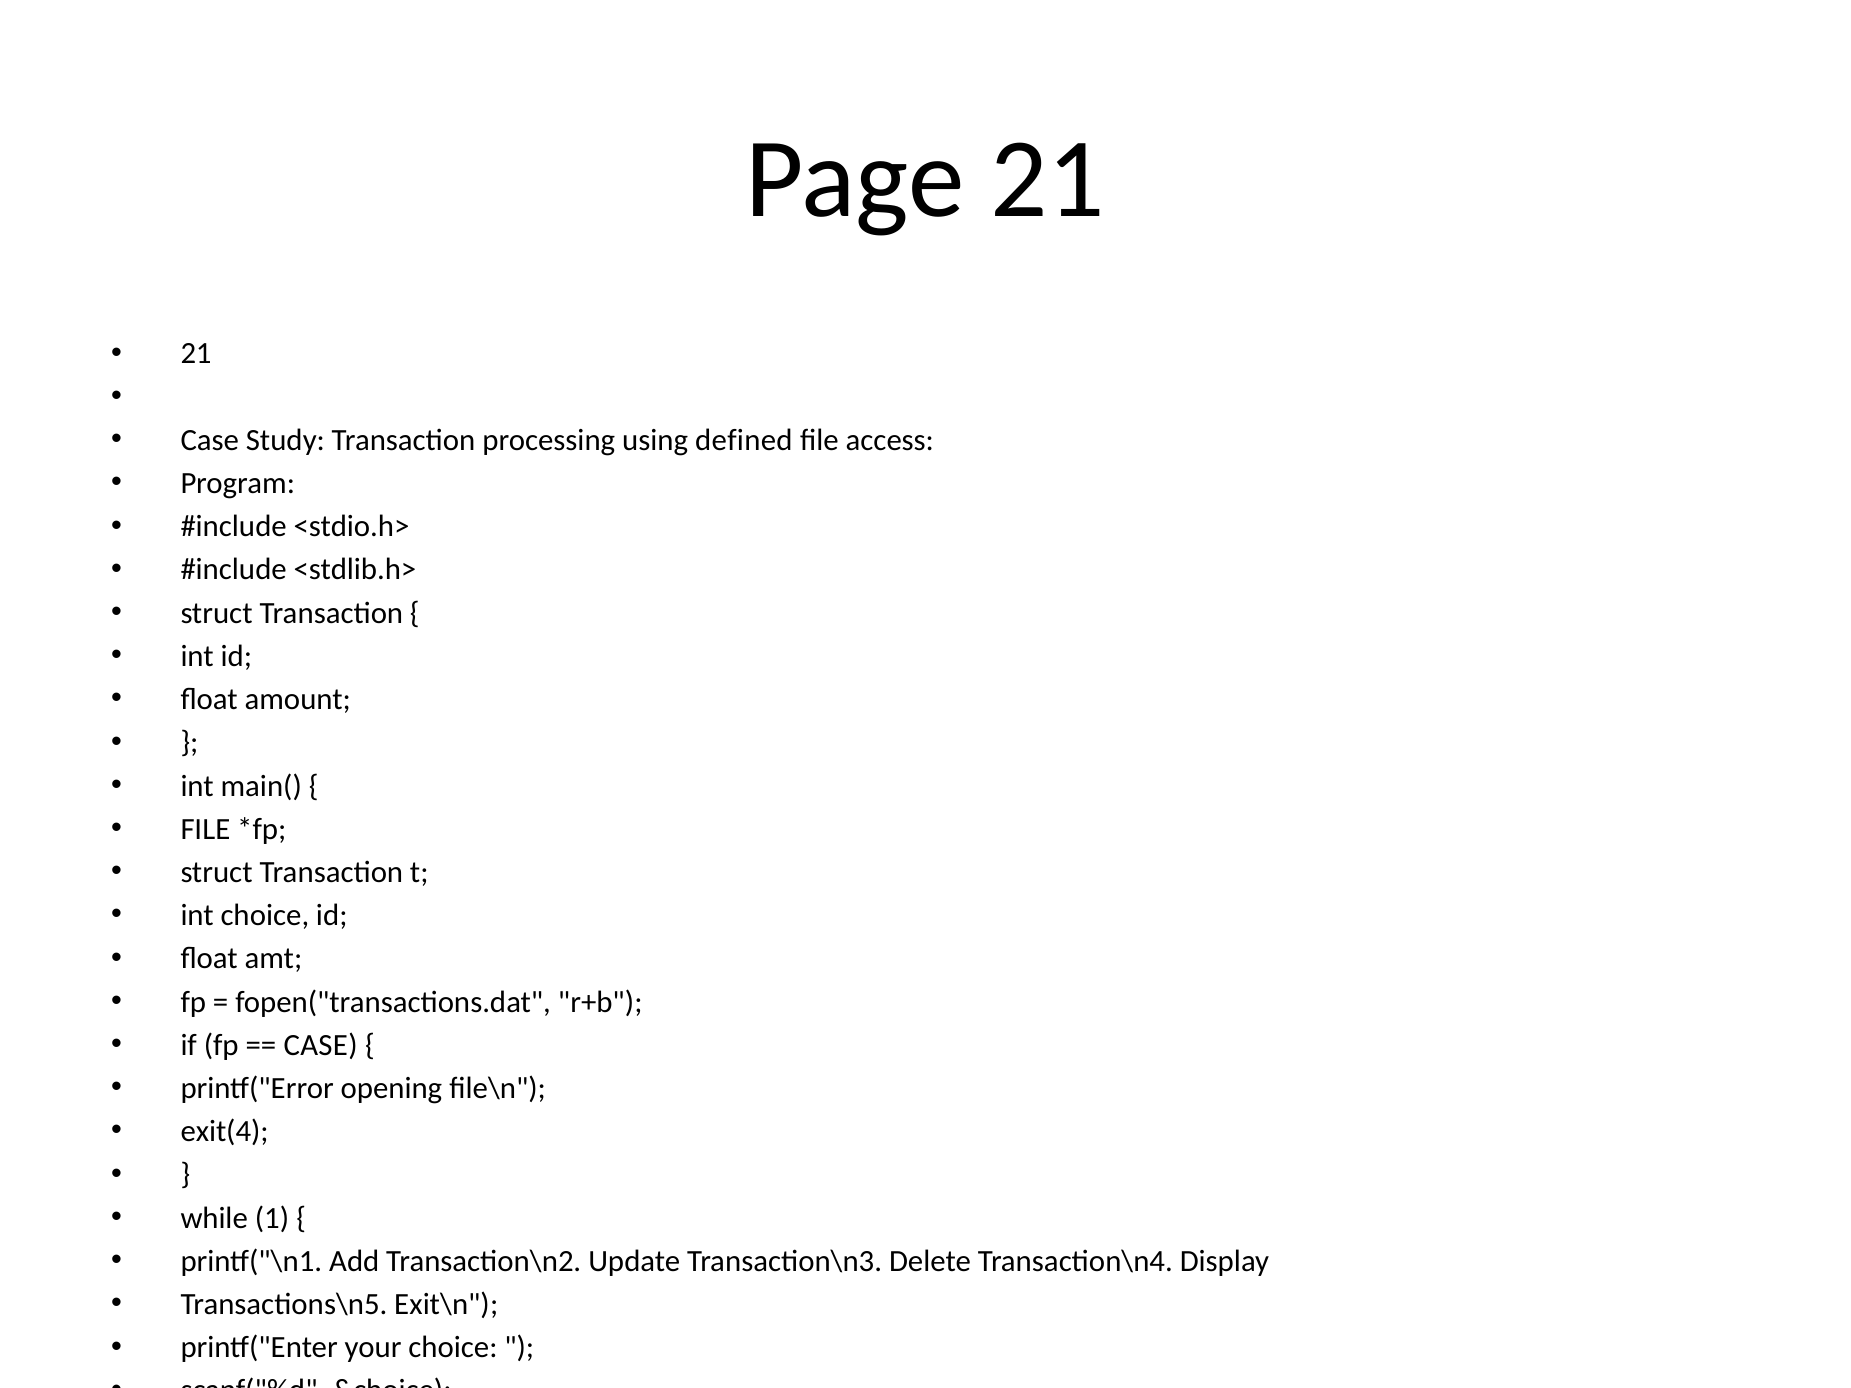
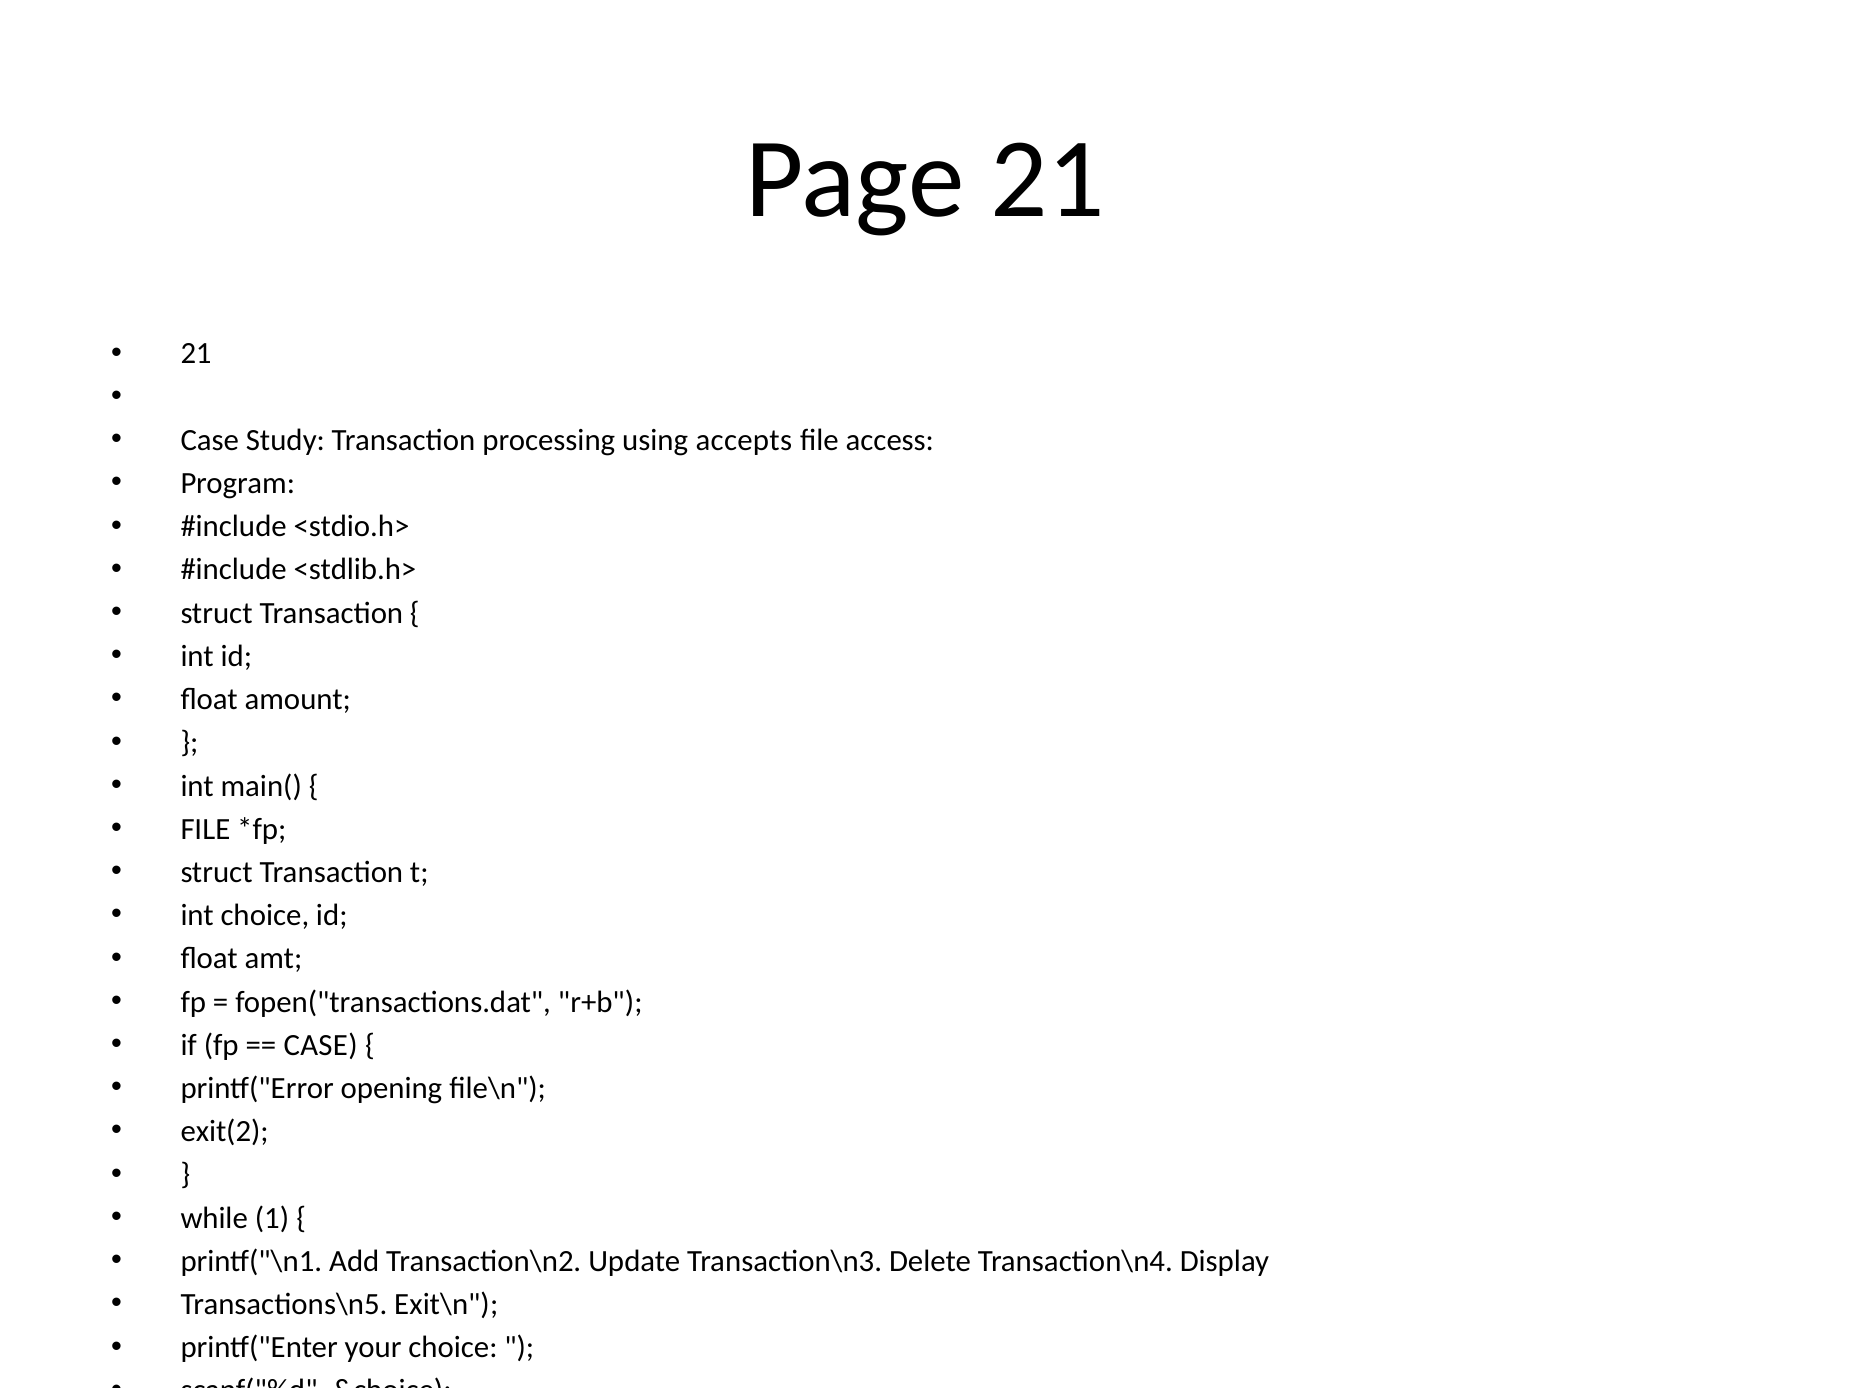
defined: defined -> accepts
exit(4: exit(4 -> exit(2
